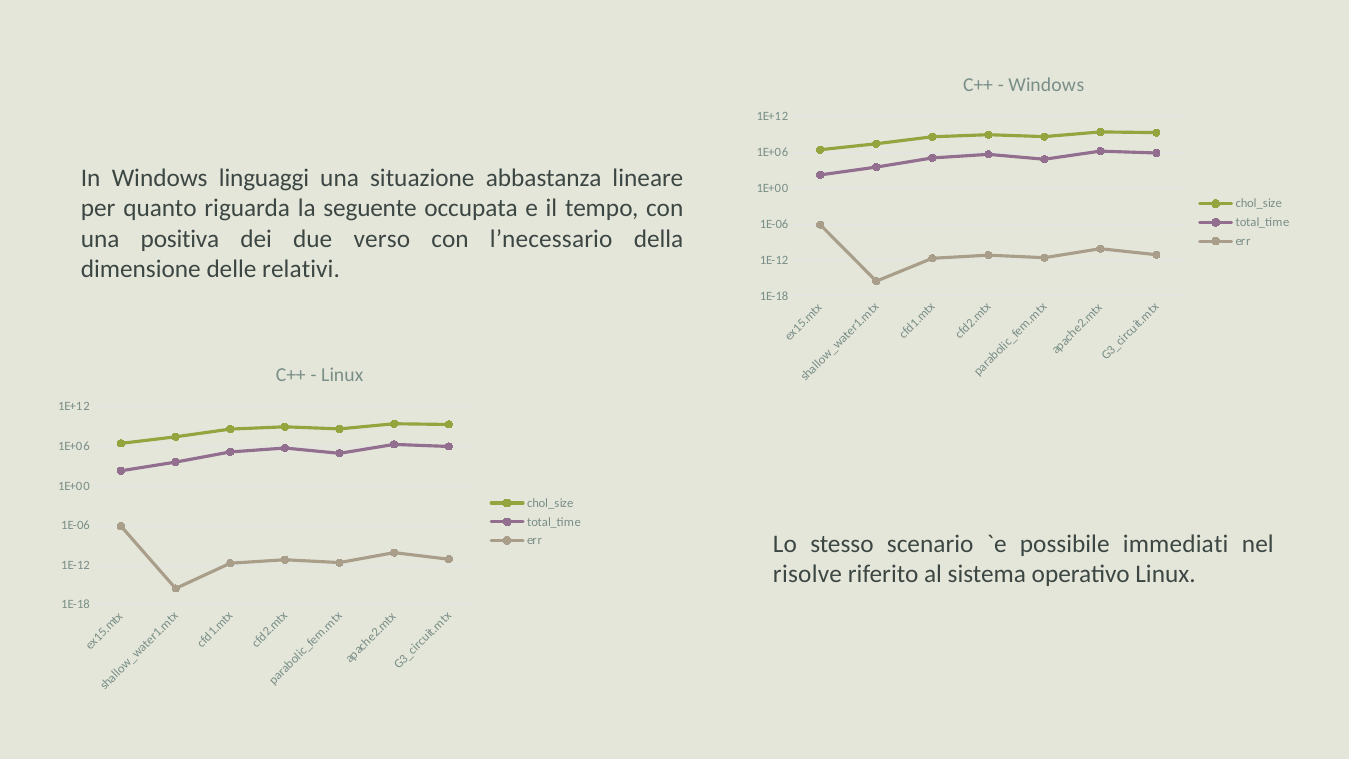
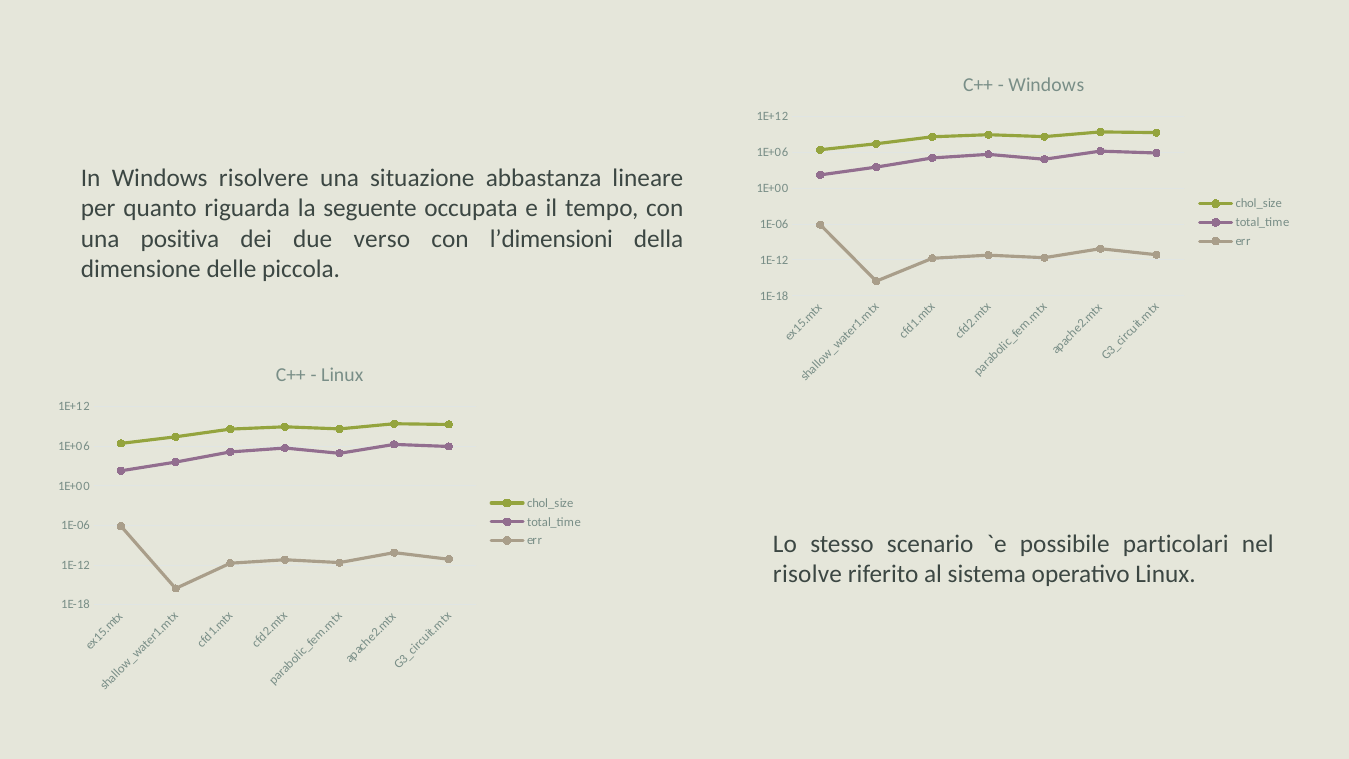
linguaggi: linguaggi -> risolvere
l’necessario: l’necessario -> l’dimensioni
relativi: relativi -> piccola
immediati: immediati -> particolari
